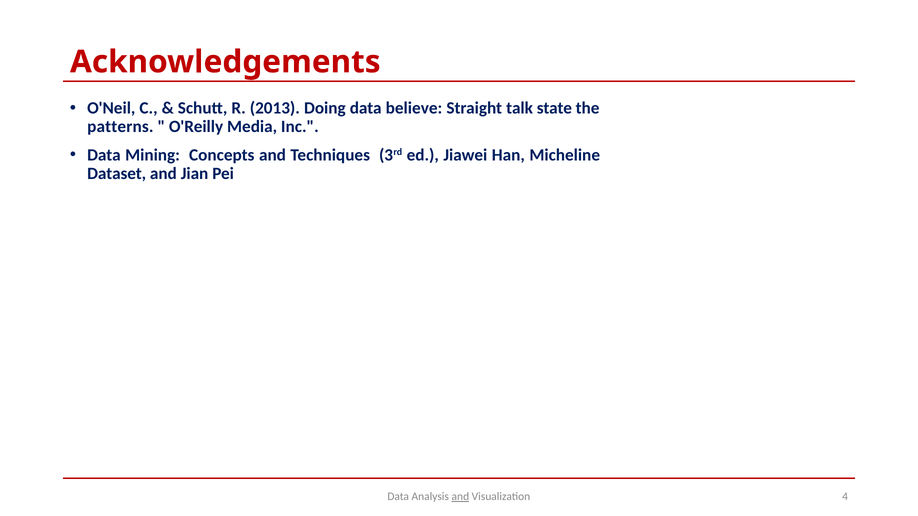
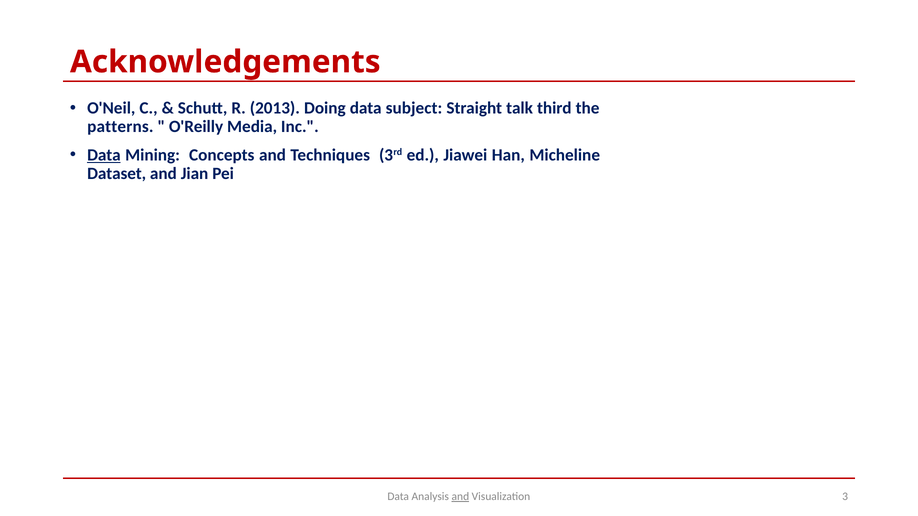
believe: believe -> subject
state: state -> third
Data at (104, 155) underline: none -> present
4: 4 -> 3
